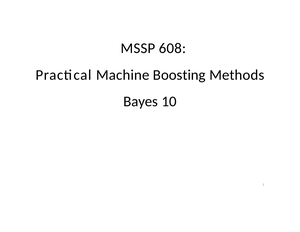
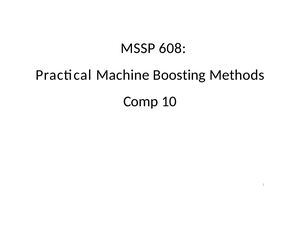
Bayes: Bayes -> Comp
